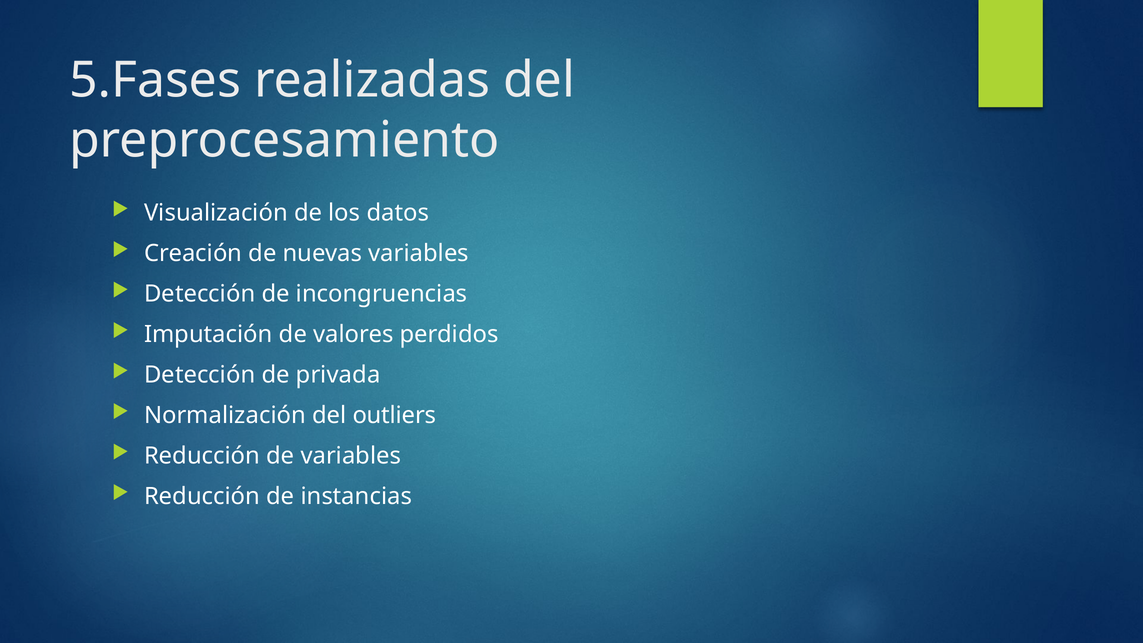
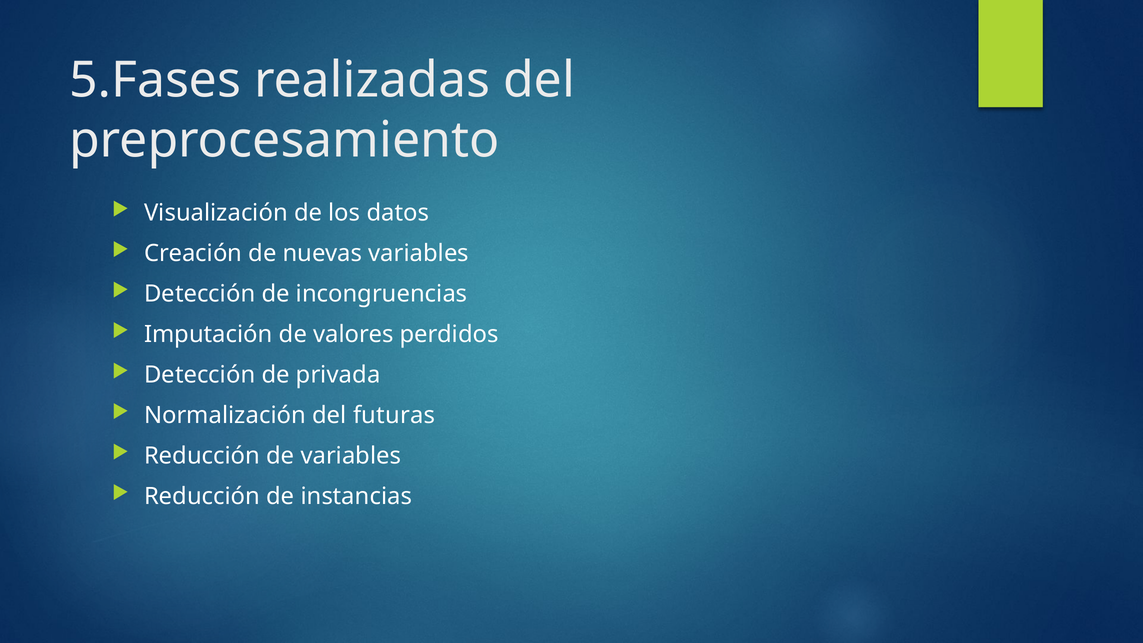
outliers: outliers -> futuras
